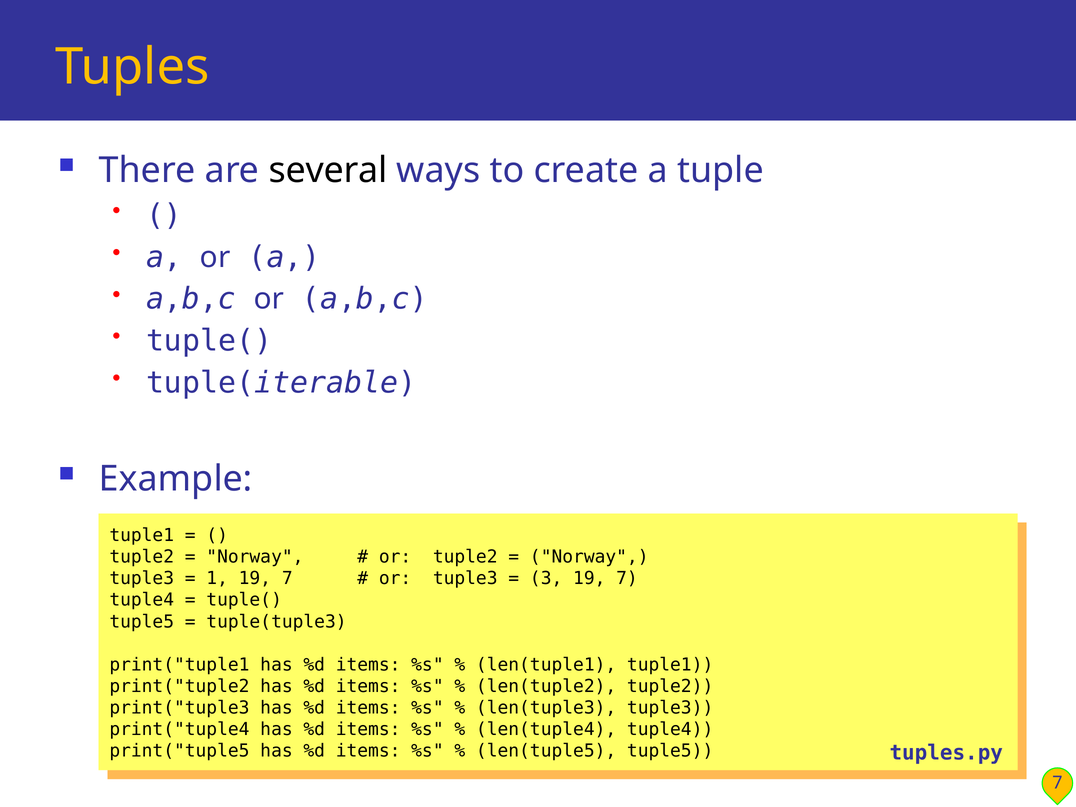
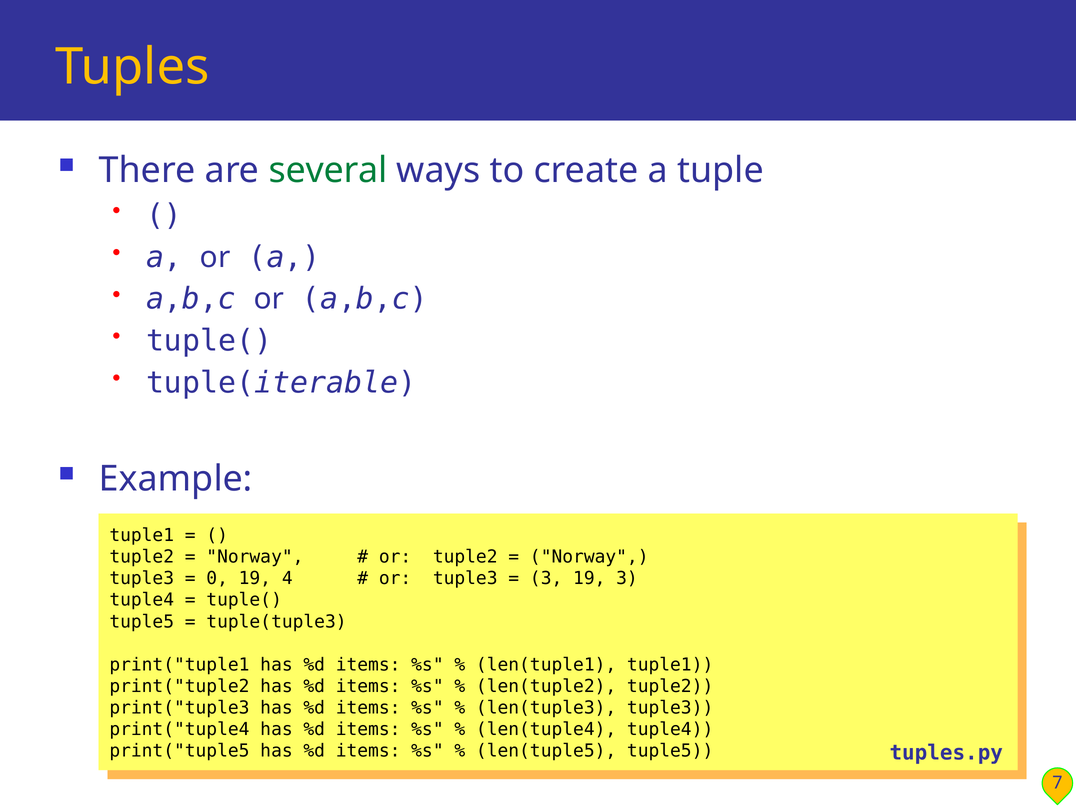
several colour: black -> green
1: 1 -> 0
7 at (287, 579): 7 -> 4
7 at (627, 579): 7 -> 3
